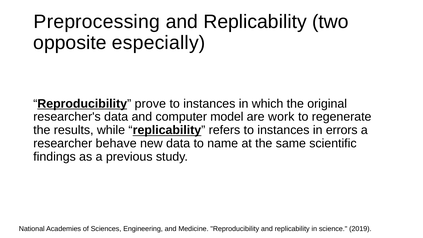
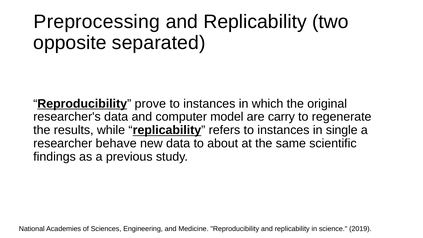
especially: especially -> separated
work: work -> carry
errors: errors -> single
name: name -> about
